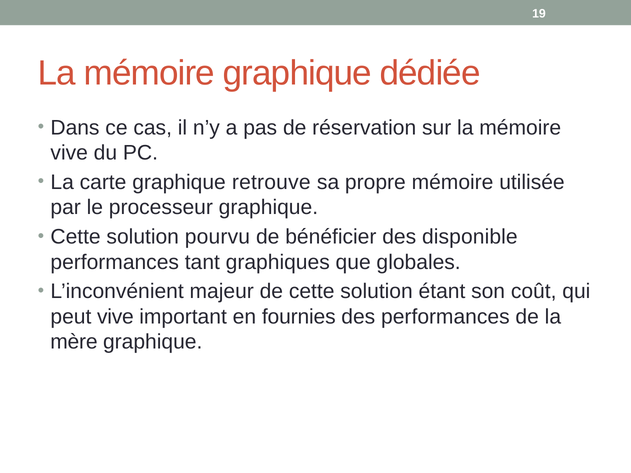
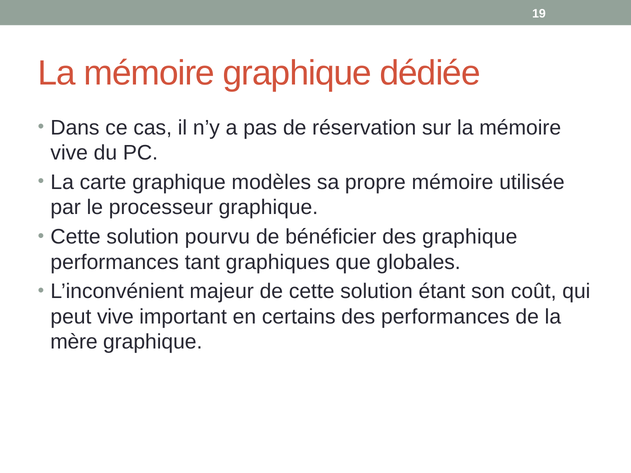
retrouve: retrouve -> modèles
des disponible: disponible -> graphique
fournies: fournies -> certains
